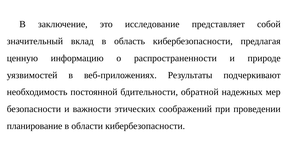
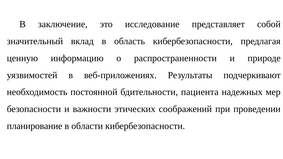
обратной: обратной -> пациента
